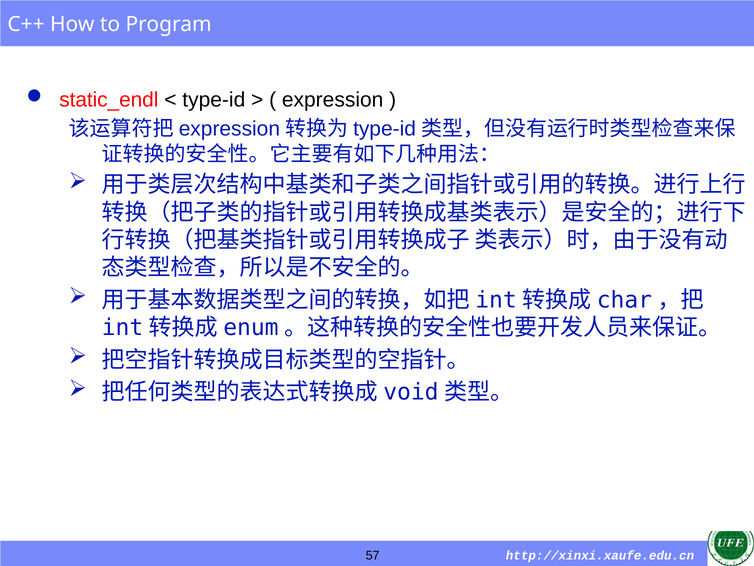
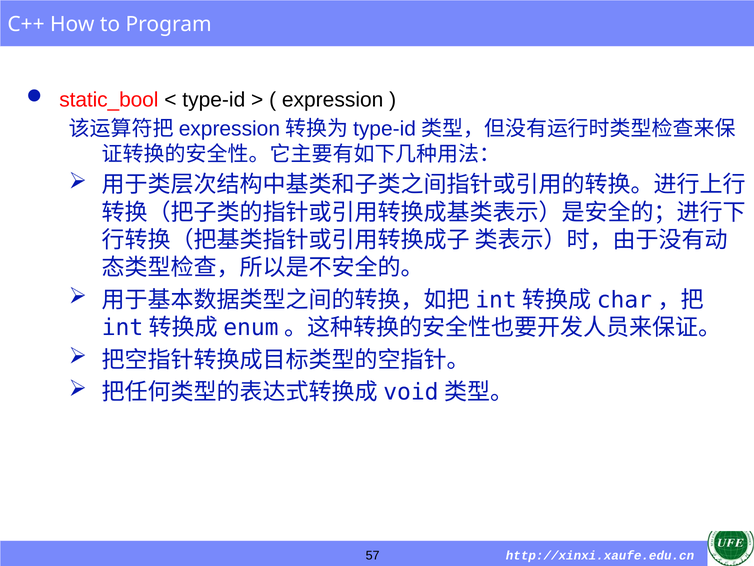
static_endl: static_endl -> static_bool
